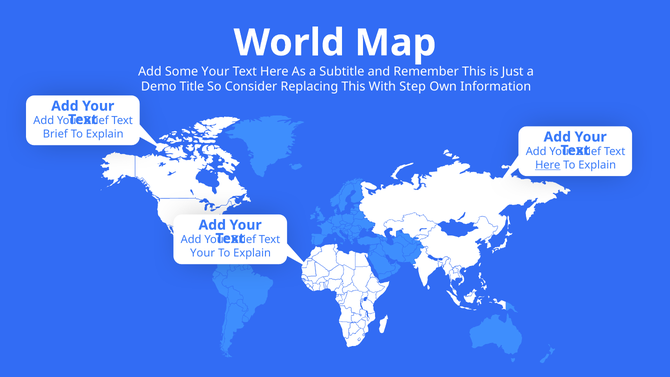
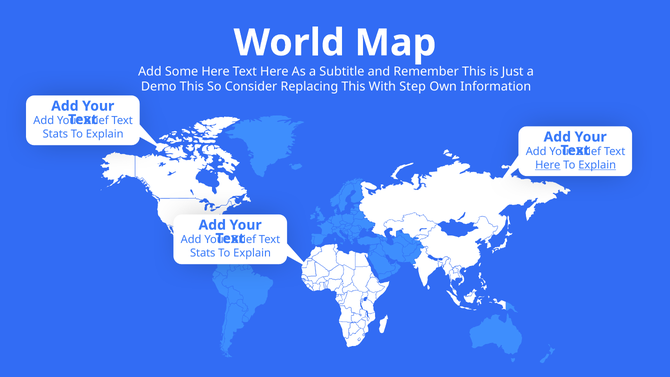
Your at (215, 71): Your -> Here
Title at (192, 86): Title -> This
Brief at (55, 134): Brief -> Stats
Explain at (597, 165) underline: none -> present
Your at (203, 253): Your -> Stats
